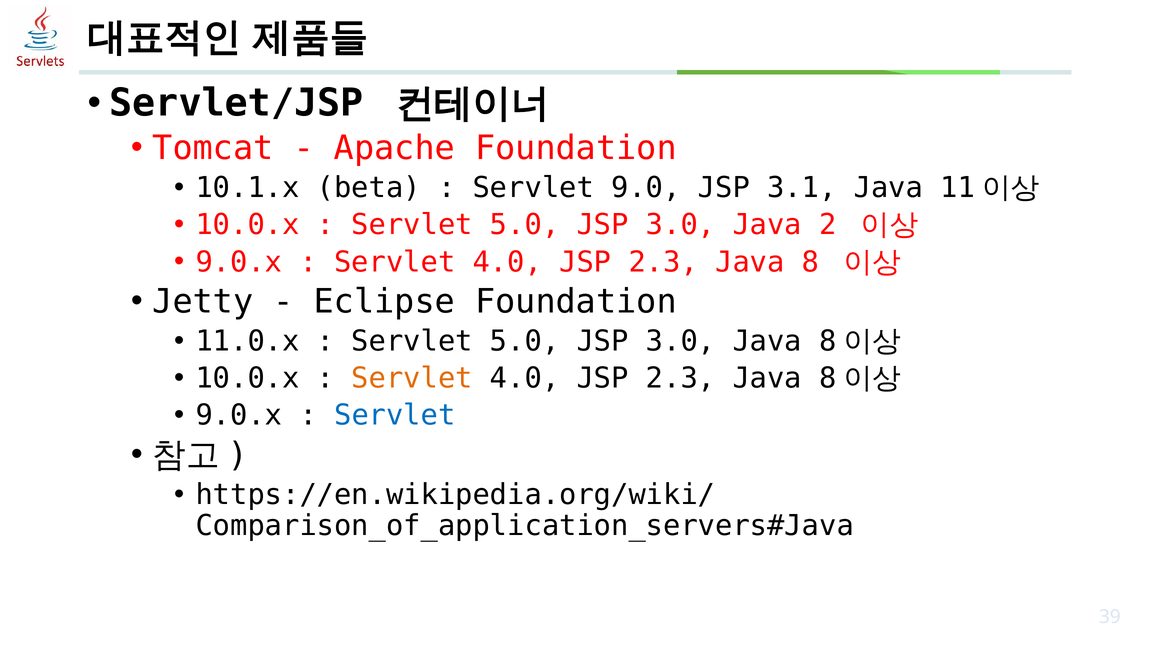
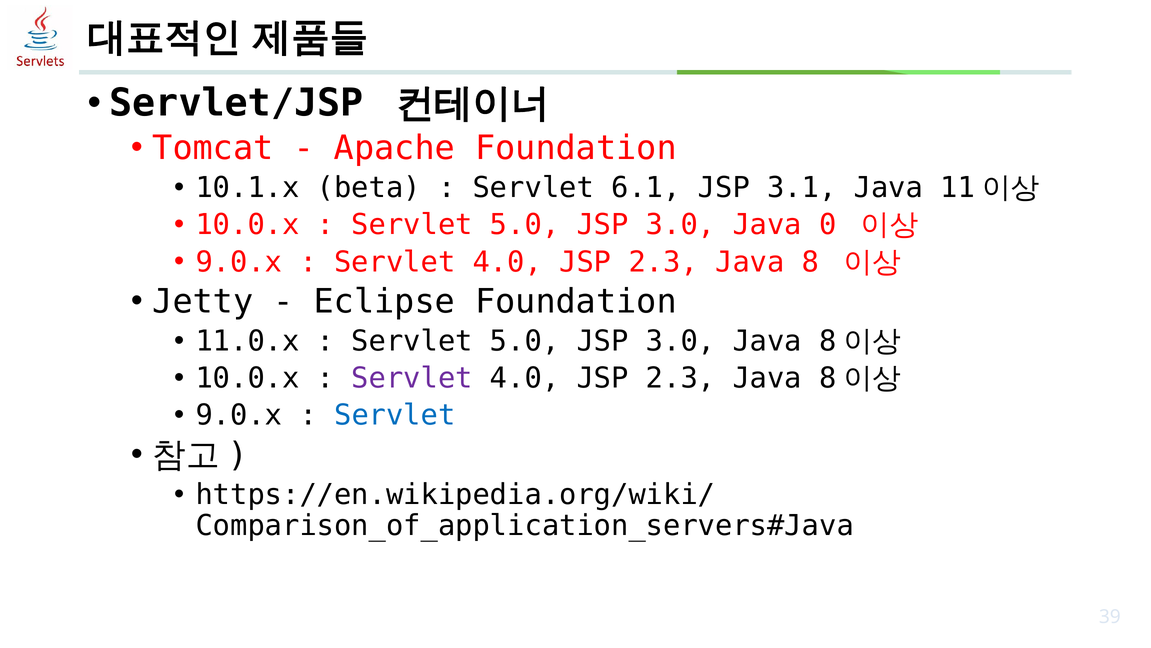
9.0: 9.0 -> 6.1
2: 2 -> 0
Servlet at (412, 378) colour: orange -> purple
